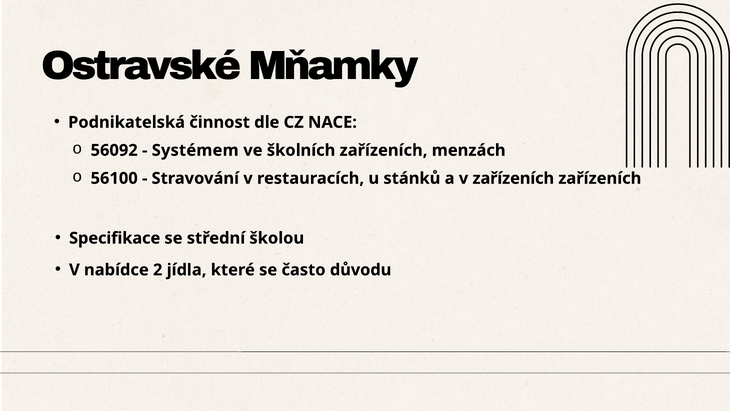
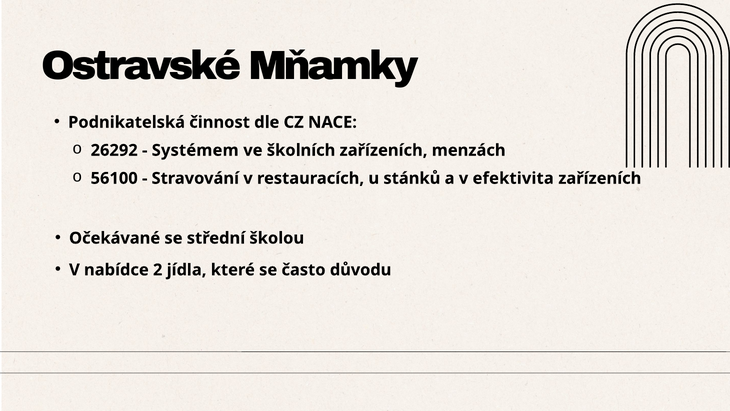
56092: 56092 -> 26292
v zařízeních: zařízeních -> efektivita
Specifikace: Specifikace -> Očekávané
